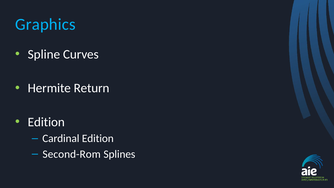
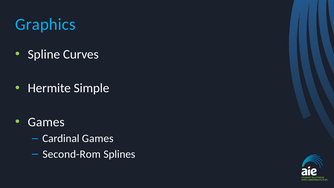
Return: Return -> Simple
Edition at (46, 122): Edition -> Games
Cardinal Edition: Edition -> Games
